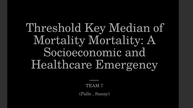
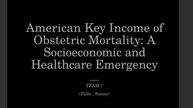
Threshold: Threshold -> American
Median: Median -> Income
Mortality at (59, 40): Mortality -> Obstetric
